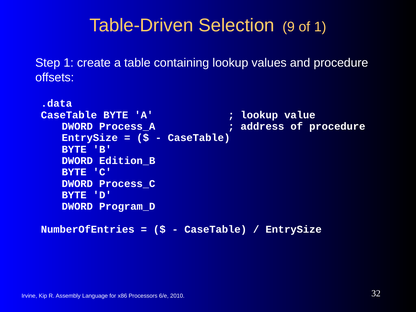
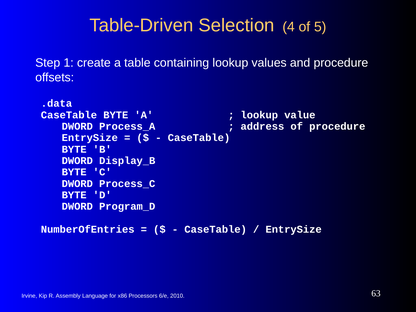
9: 9 -> 4
of 1: 1 -> 5
Edition_B: Edition_B -> Display_B
32: 32 -> 63
